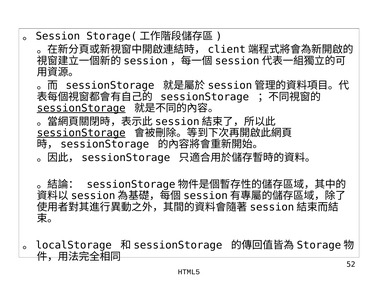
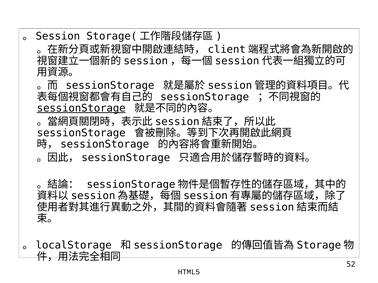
sessionStorage at (81, 133) underline: present -> none
